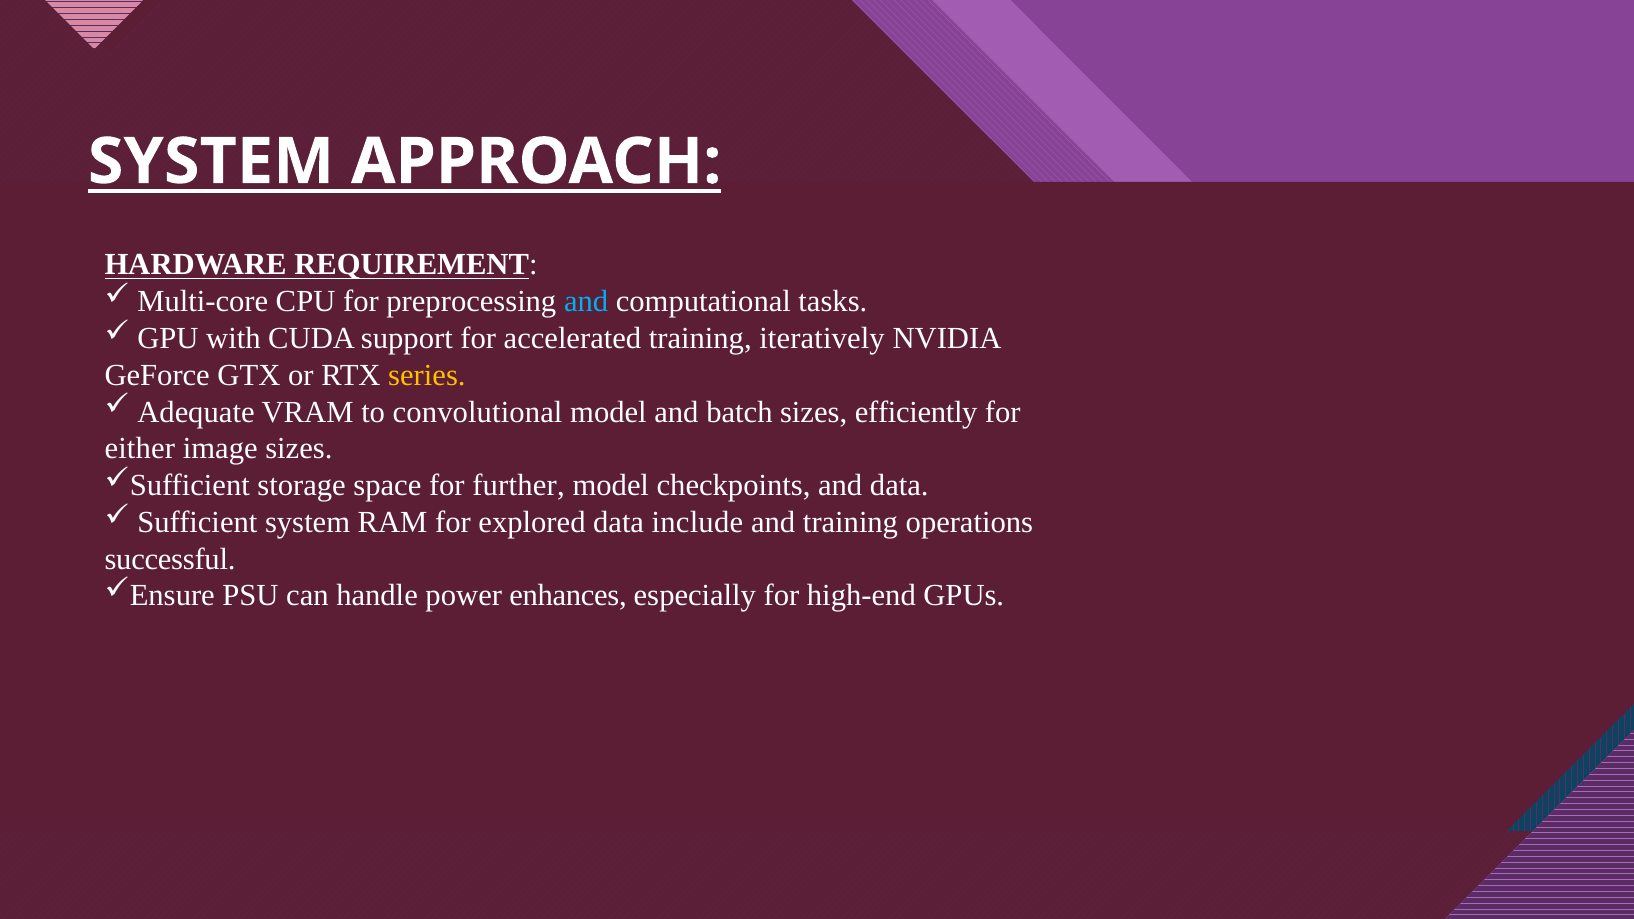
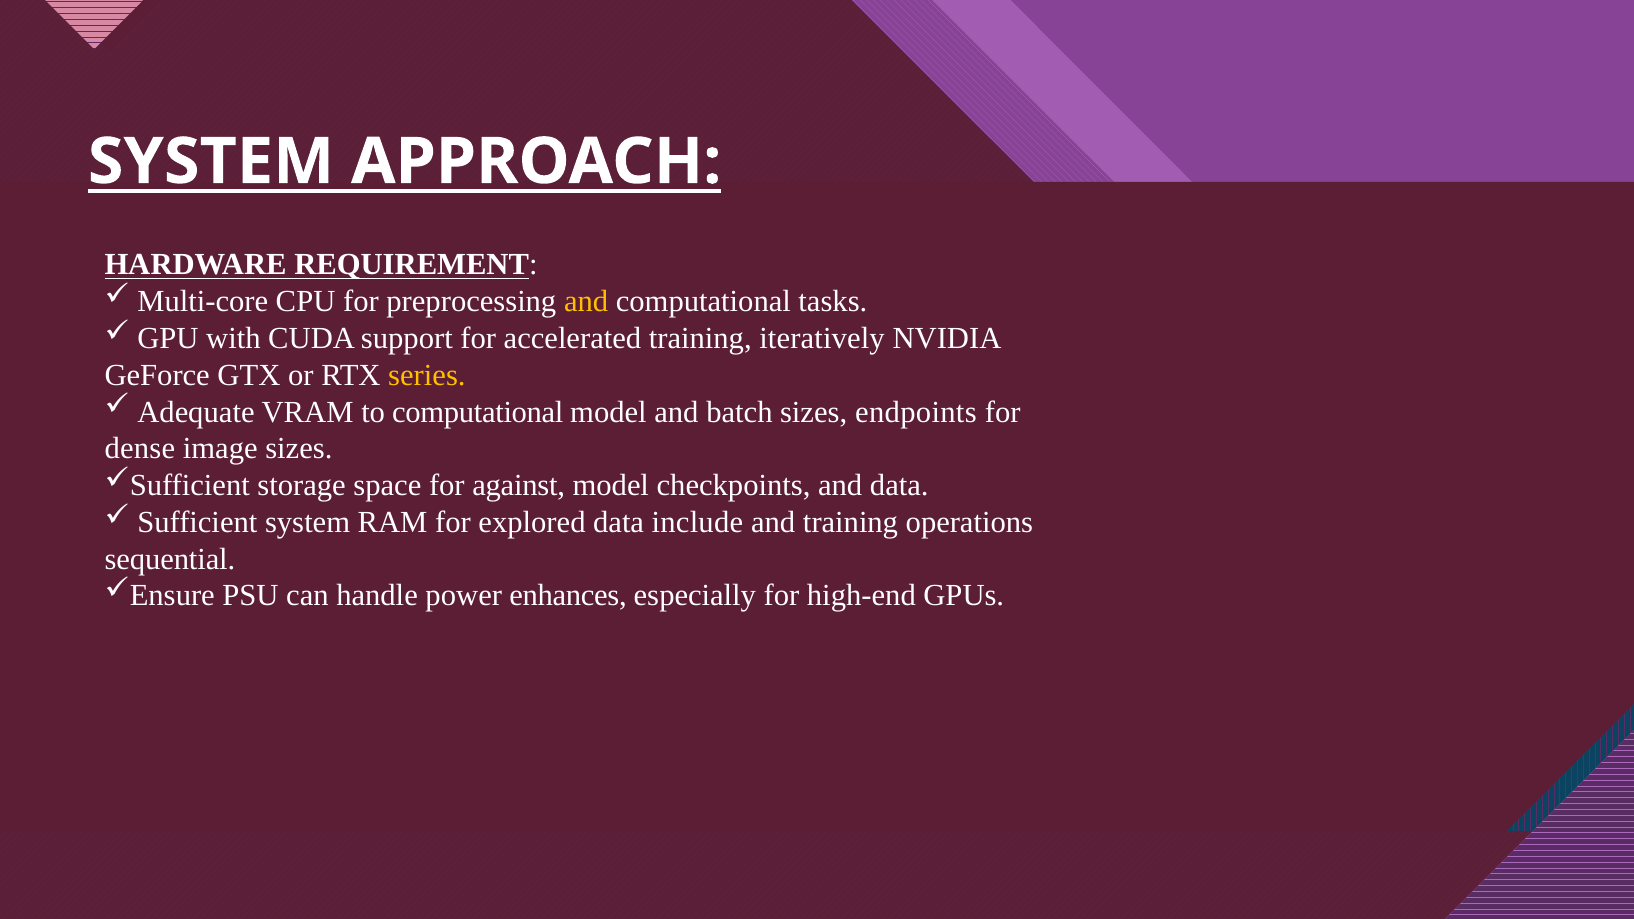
and at (586, 302) colour: light blue -> yellow
to convolutional: convolutional -> computational
efficiently: efficiently -> endpoints
either: either -> dense
further: further -> against
successful: successful -> sequential
